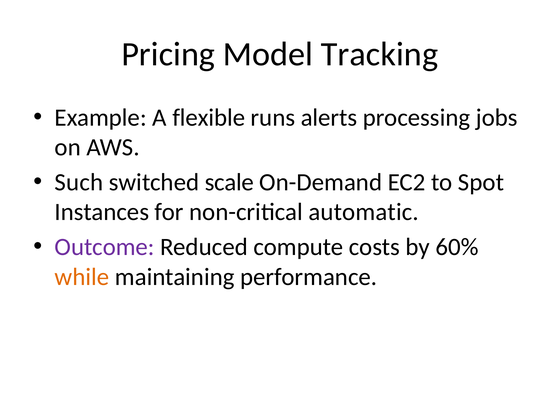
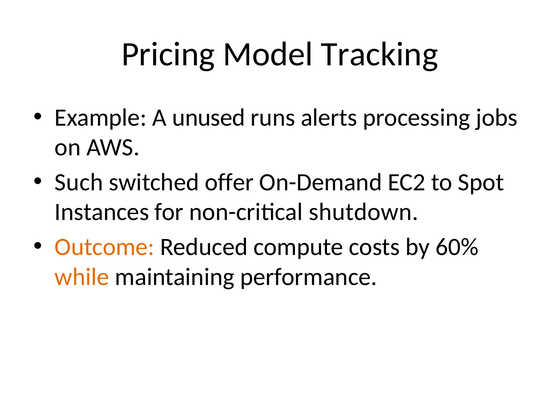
flexible: flexible -> unused
scale: scale -> offer
automatic: automatic -> shutdown
Outcome colour: purple -> orange
